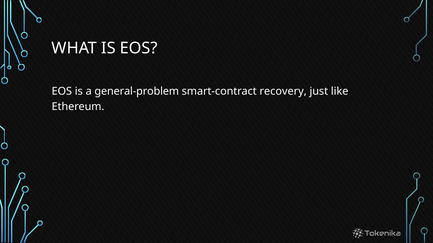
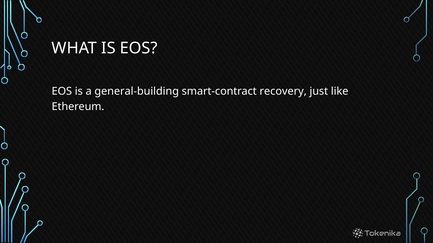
general-problem: general-problem -> general-building
